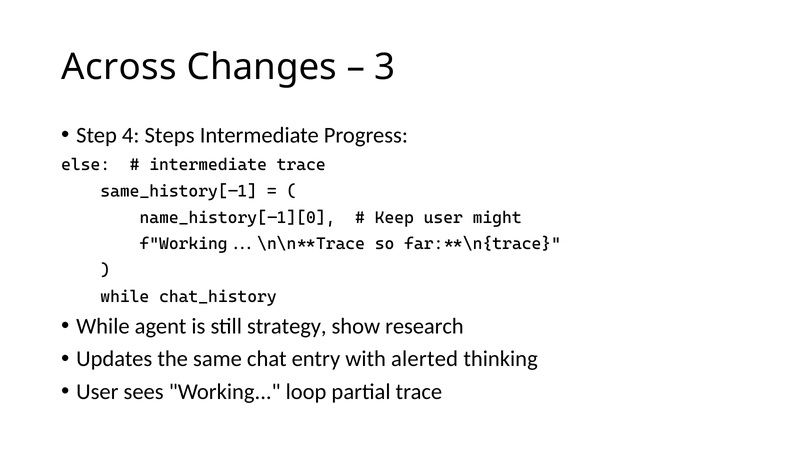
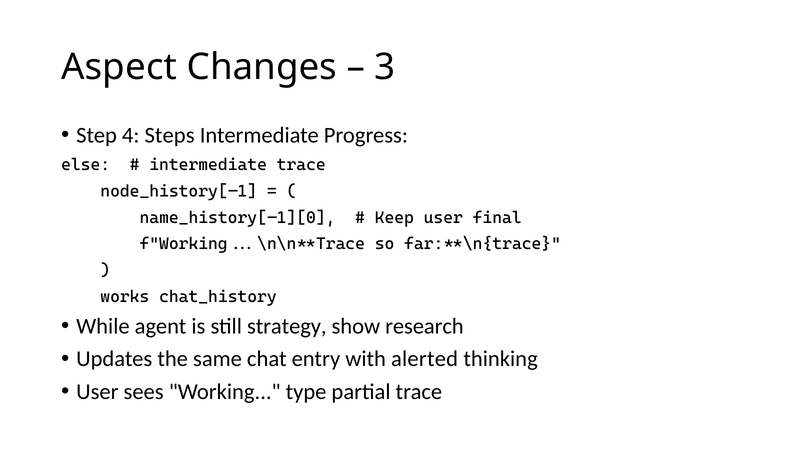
Across: Across -> Aspect
same_history[-1: same_history[-1 -> node_history[-1
might: might -> final
while at (125, 297): while -> works
loop: loop -> type
